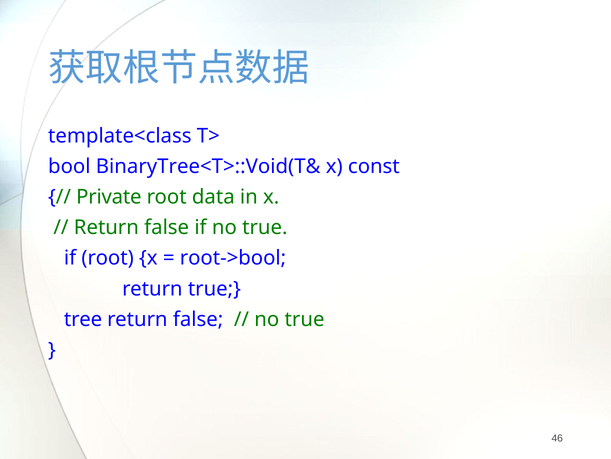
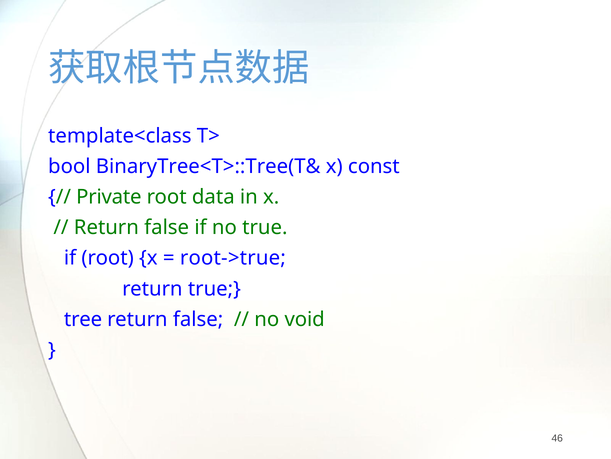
BinaryTree<T>::Void(T&: BinaryTree<T>::Void(T& -> BinaryTree<T>::Tree(T&
root->bool: root->bool -> root->true
true at (305, 319): true -> void
